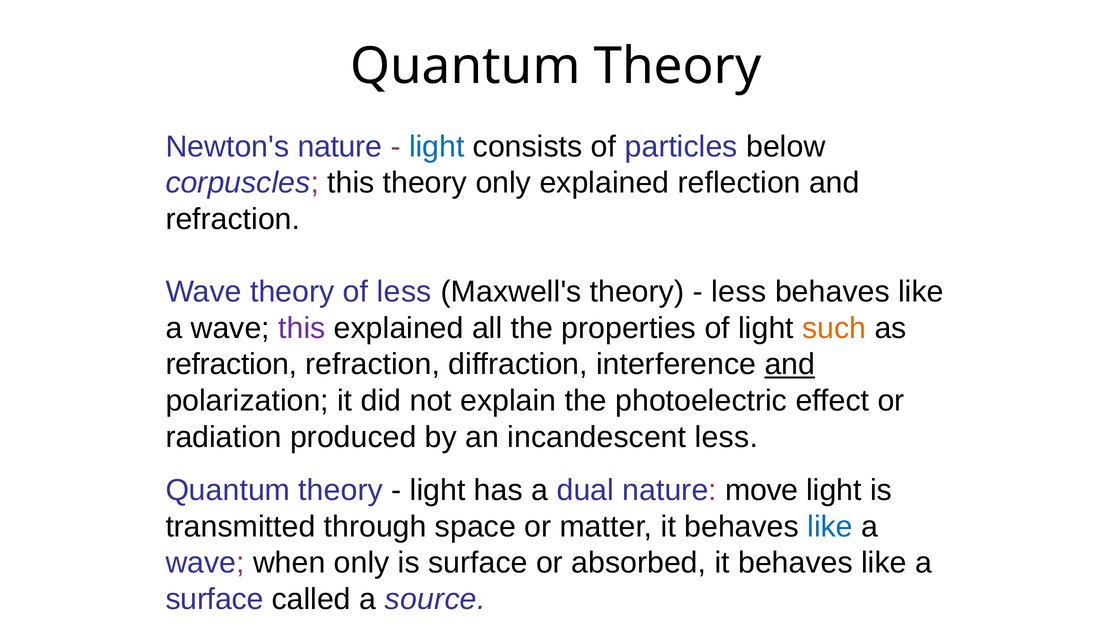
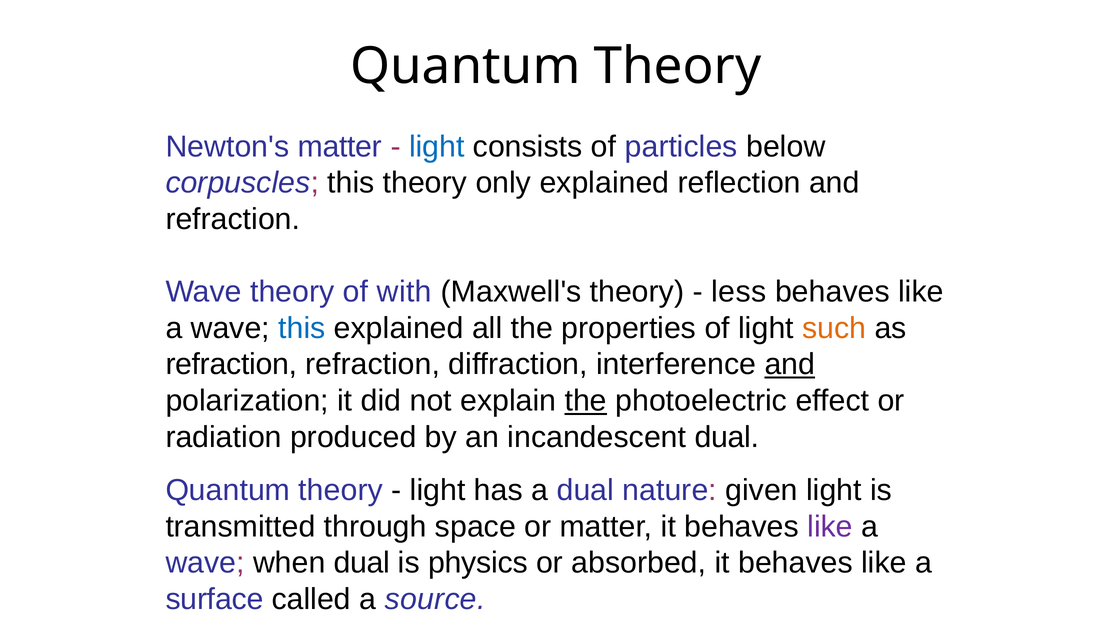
Newton's nature: nature -> matter
of less: less -> with
this at (302, 328) colour: purple -> blue
the at (586, 401) underline: none -> present
incandescent less: less -> dual
move: move -> given
like at (830, 527) colour: blue -> purple
when only: only -> dual
is surface: surface -> physics
